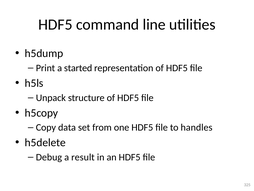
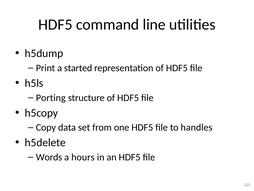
Unpack: Unpack -> Porting
Debug: Debug -> Words
result: result -> hours
